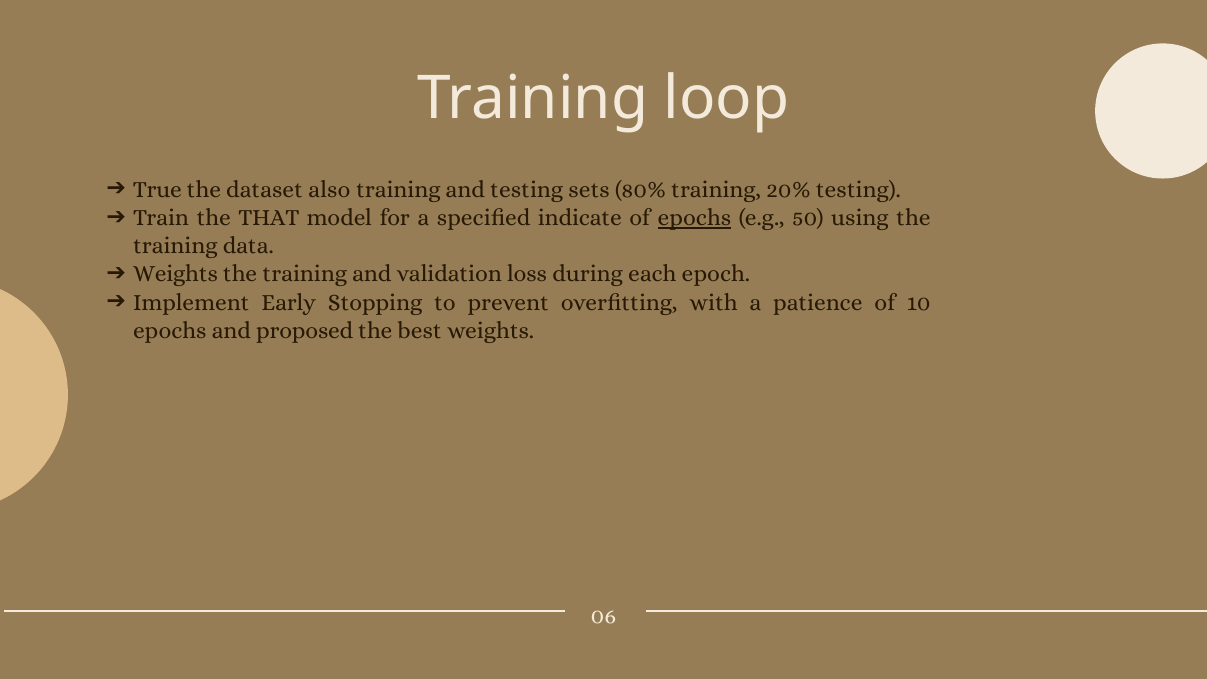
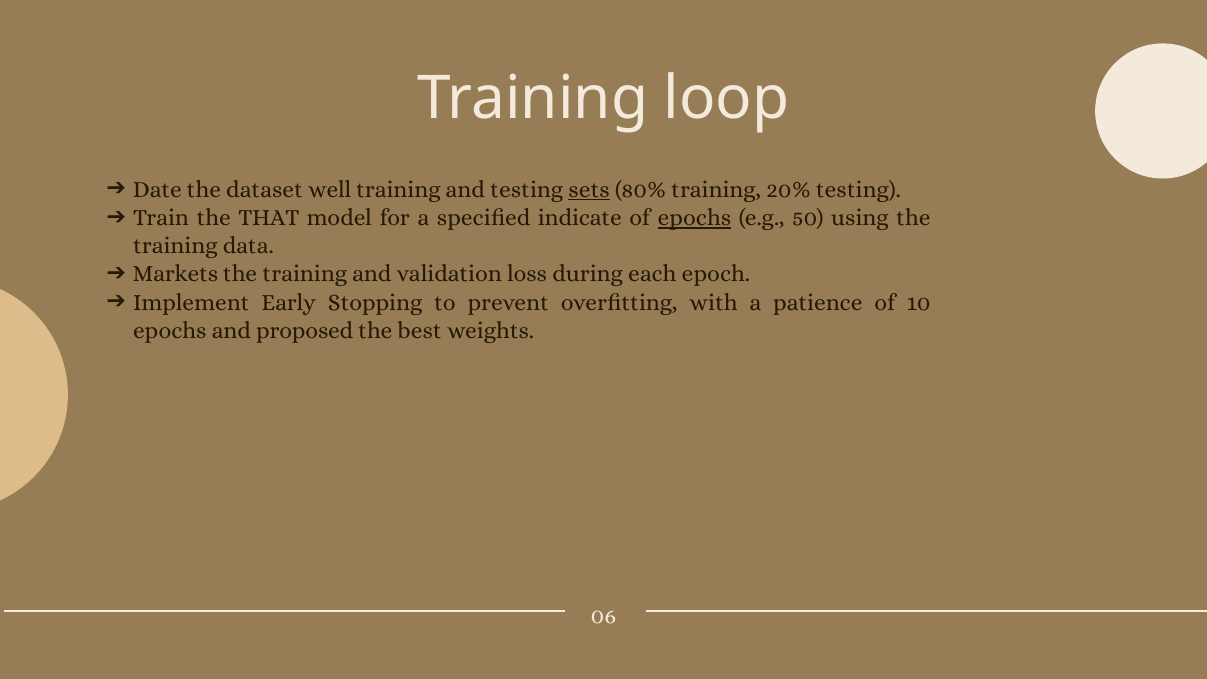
True: True -> Date
also: also -> well
sets underline: none -> present
Weights at (175, 274): Weights -> Markets
